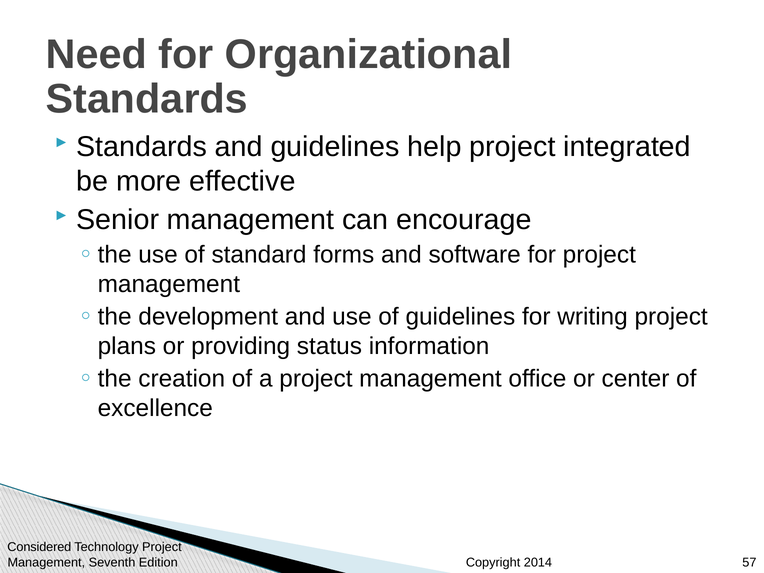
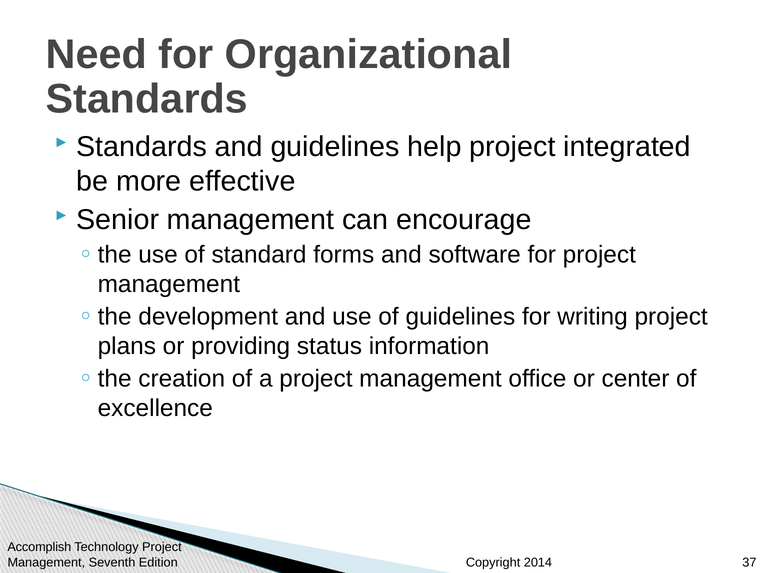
Considered: Considered -> Accomplish
57: 57 -> 37
